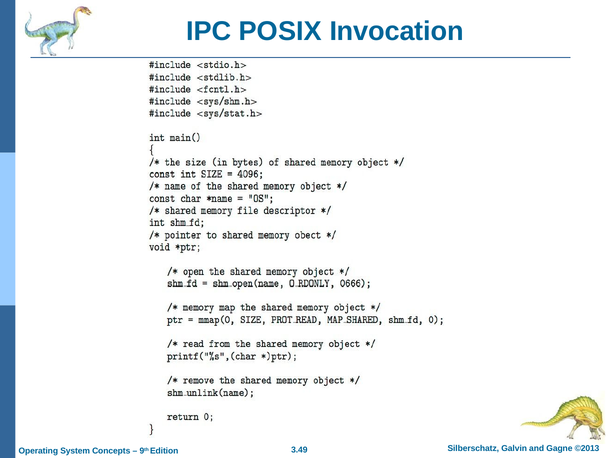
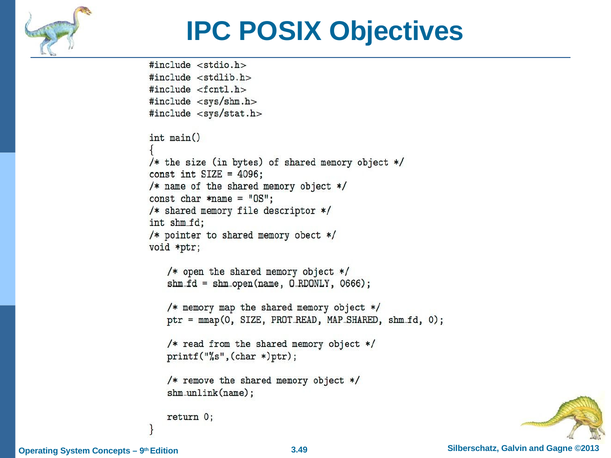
Invocation: Invocation -> Objectives
